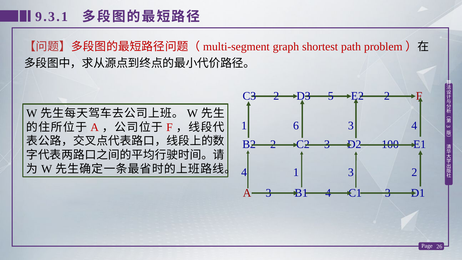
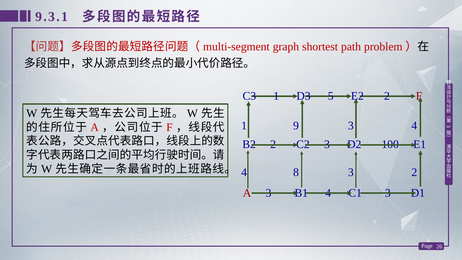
C3 2: 2 -> 1
6: 6 -> 9
4 1: 1 -> 8
